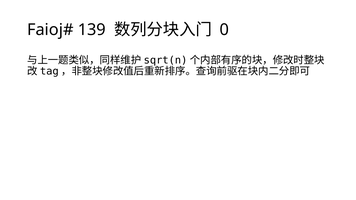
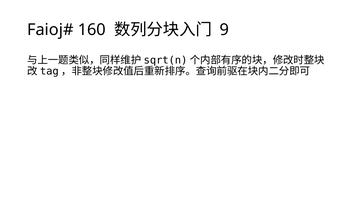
139: 139 -> 160
0: 0 -> 9
